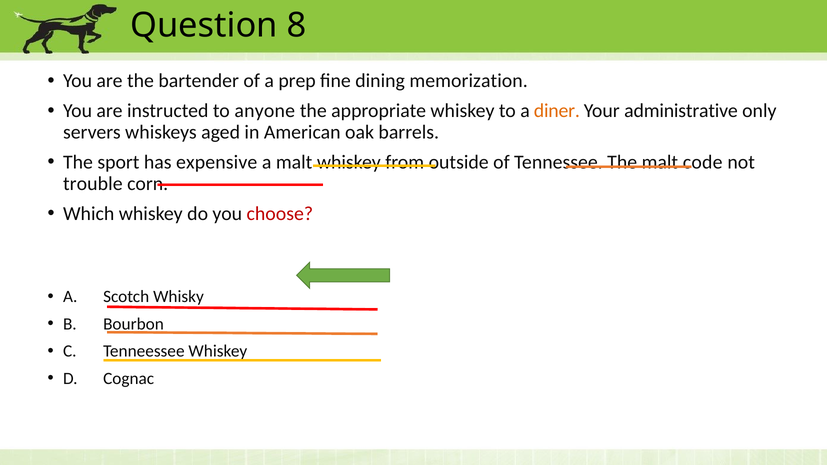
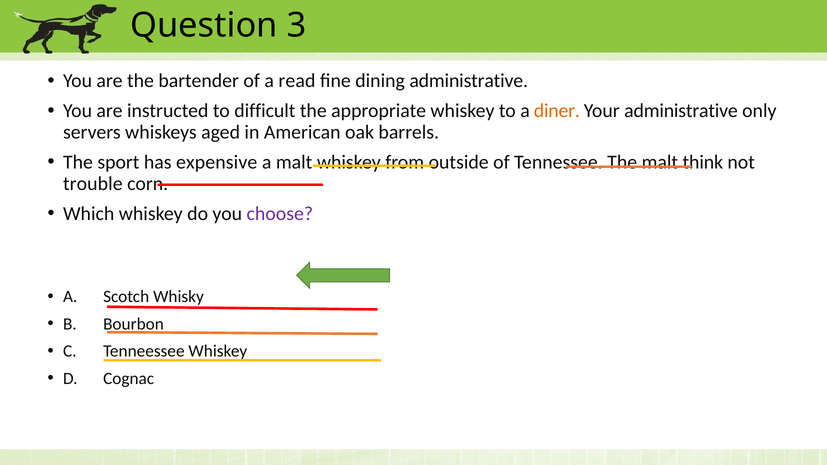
8: 8 -> 3
prep: prep -> read
dining memorization: memorization -> administrative
anyone: anyone -> difficult
code: code -> think
choose colour: red -> purple
